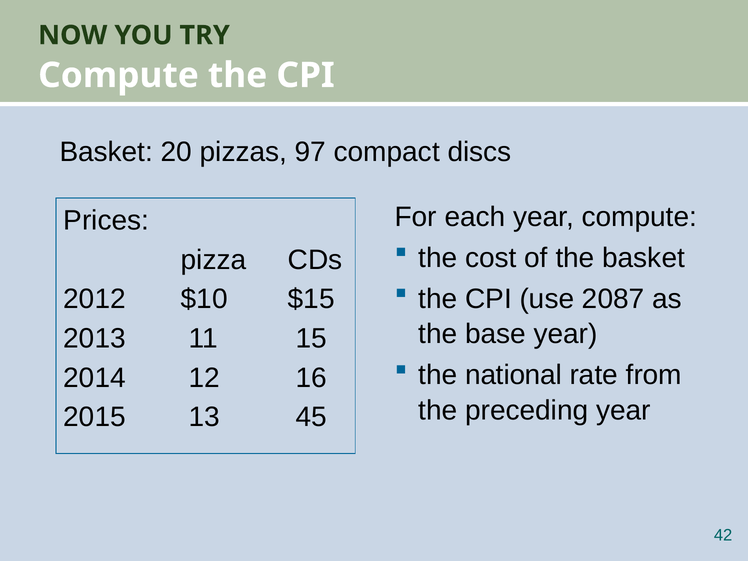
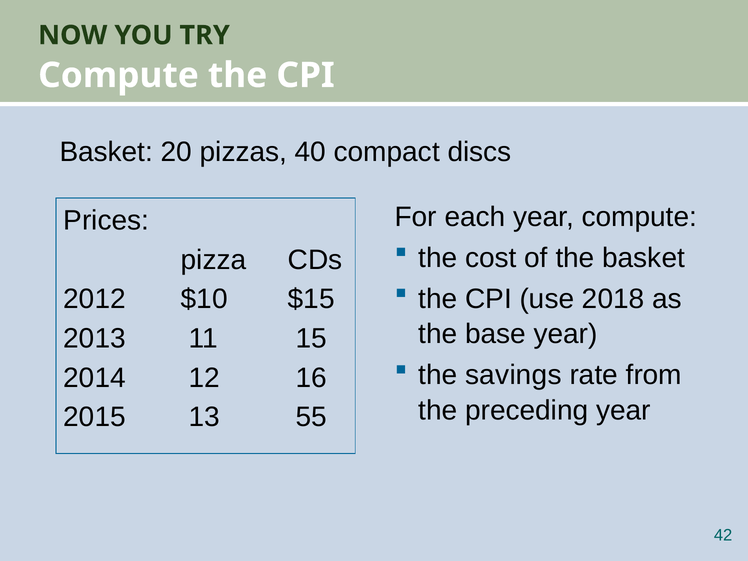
97: 97 -> 40
2087: 2087 -> 2018
national: national -> savings
45: 45 -> 55
